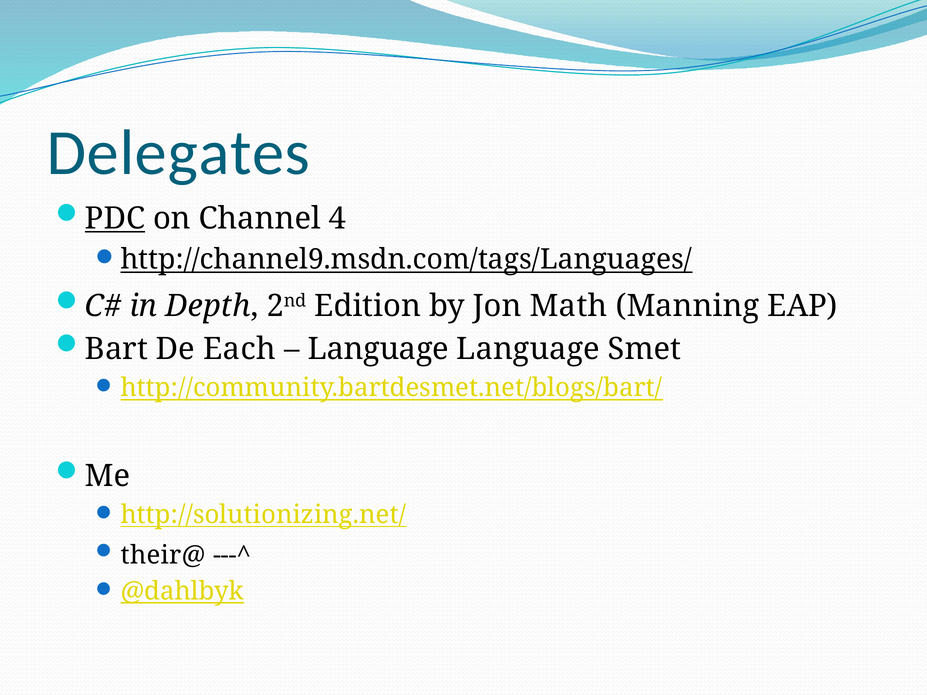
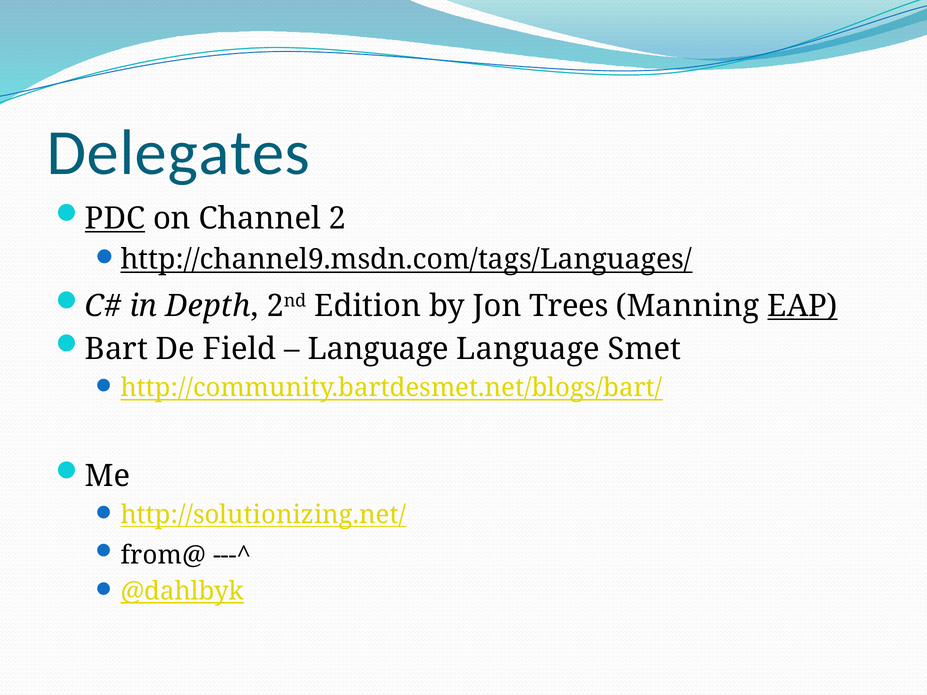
4: 4 -> 2
Math: Math -> Trees
EAP underline: none -> present
Each: Each -> Field
their@: their@ -> from@
